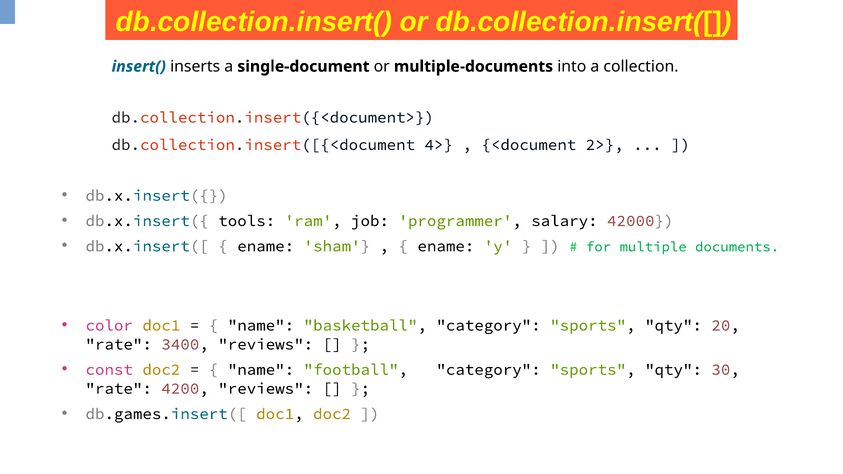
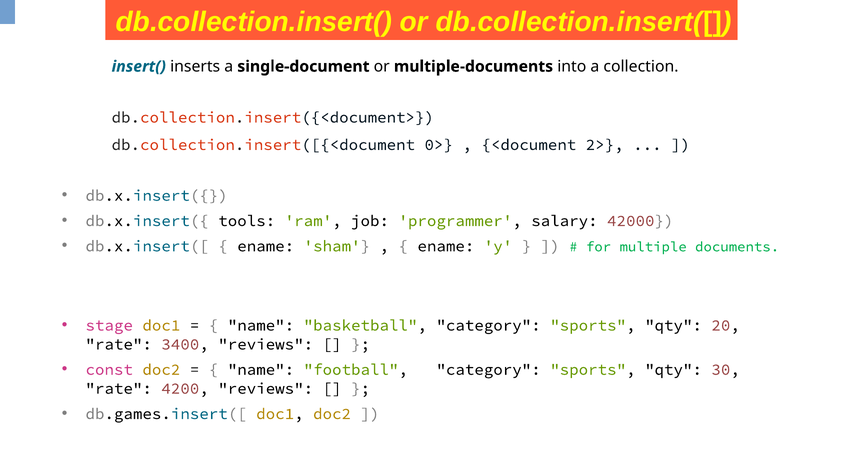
4>: 4> -> 0>
color: color -> stage
